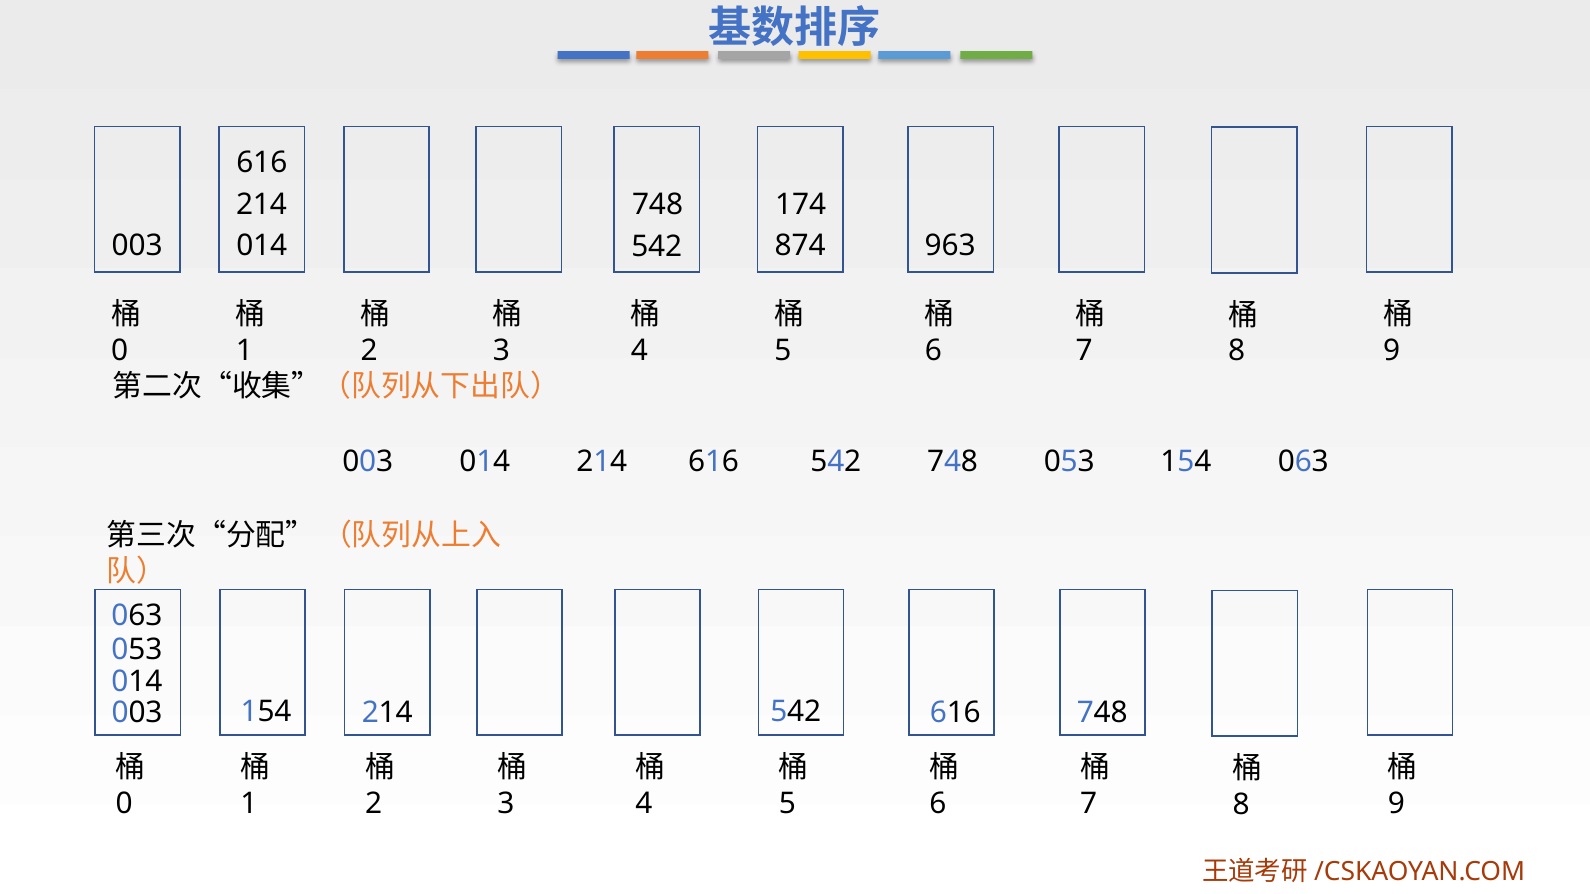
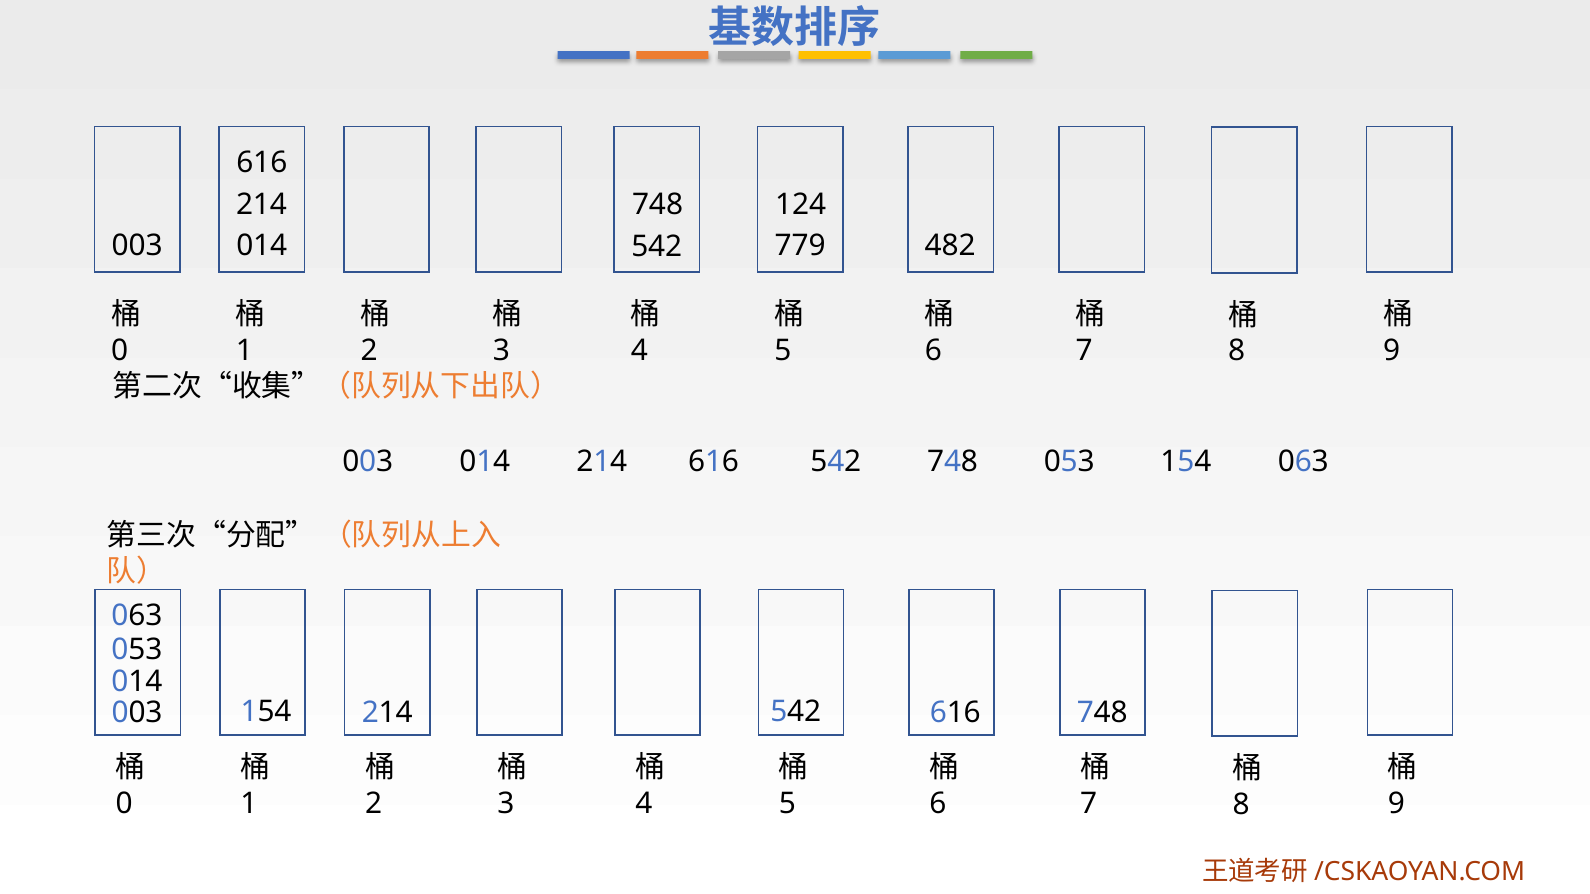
174: 174 -> 124
963: 963 -> 482
874: 874 -> 779
